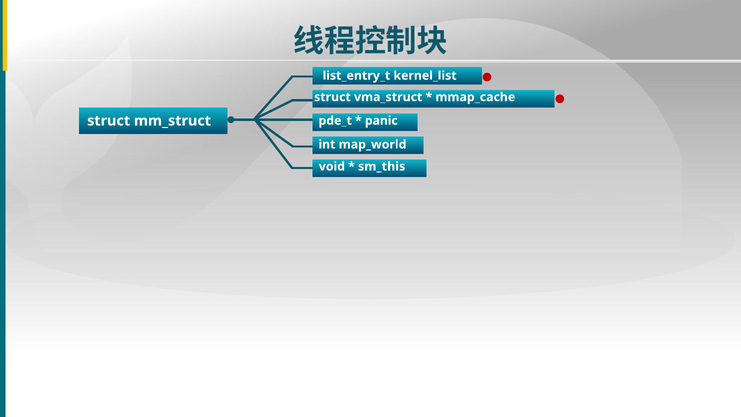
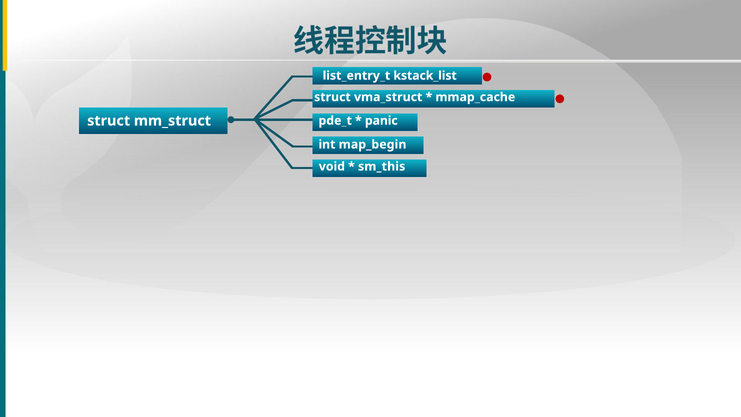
kernel_list: kernel_list -> kstack_list
map_world: map_world -> map_begin
